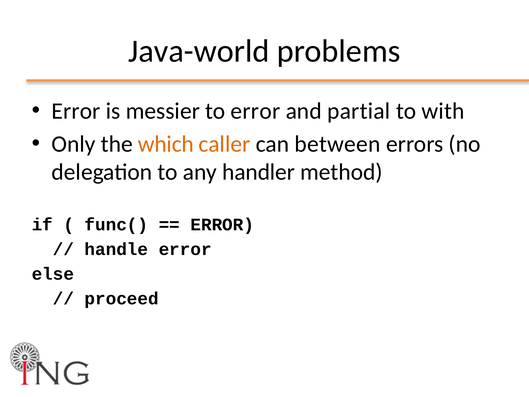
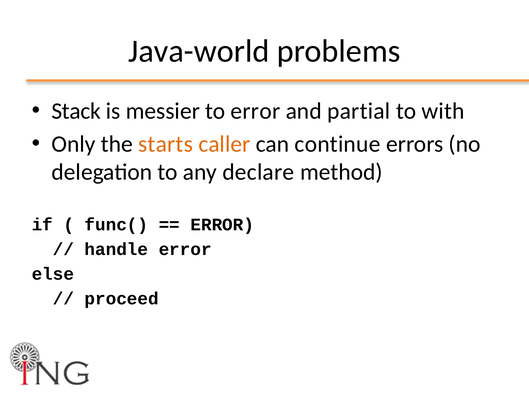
Error at (76, 111): Error -> Stack
which: which -> starts
between: between -> continue
handler: handler -> declare
